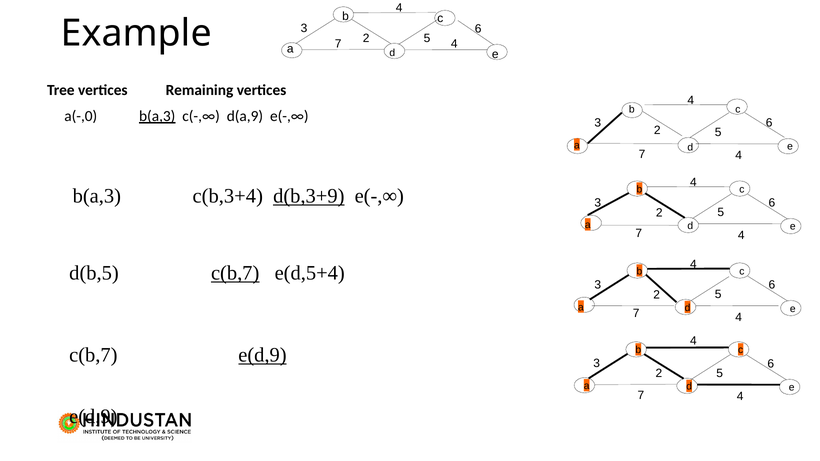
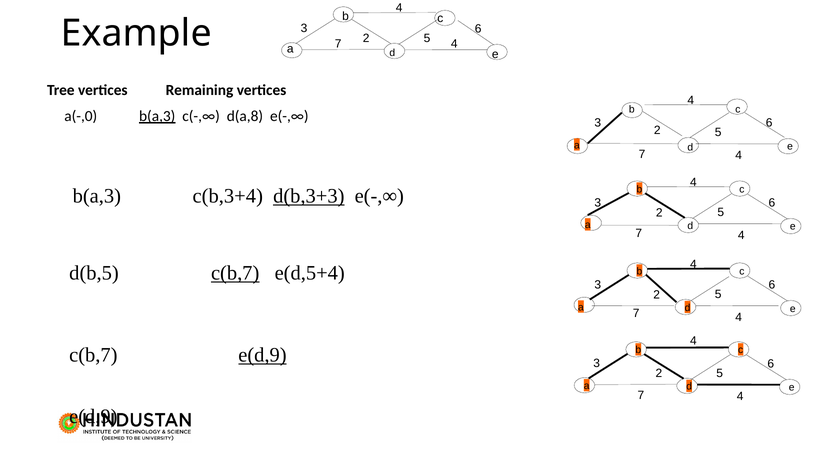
d(a,9: d(a,9 -> d(a,8
d(b,3+9: d(b,3+9 -> d(b,3+3
